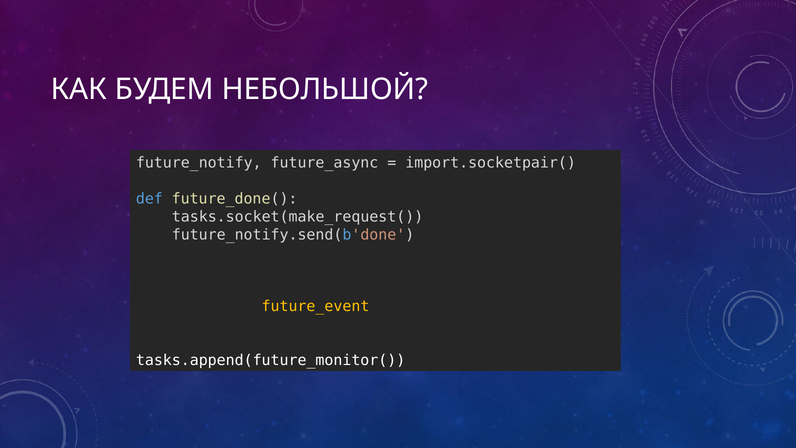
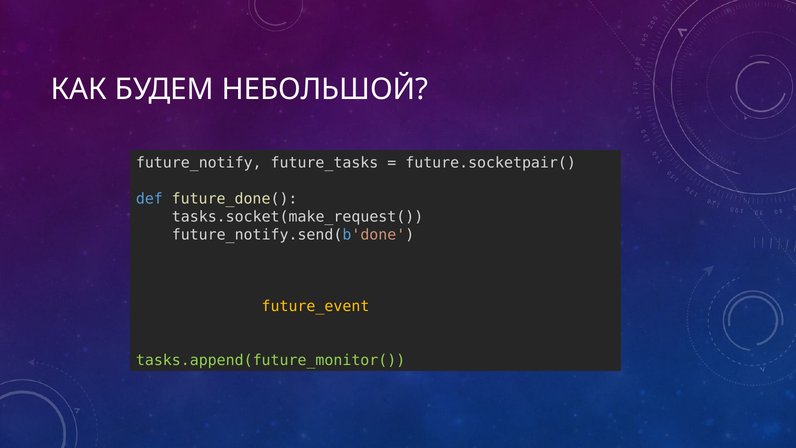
future_async: future_async -> future_tasks
import.socketpair(: import.socketpair( -> future.socketpair(
tasks.append(future_monitor( colour: white -> light green
